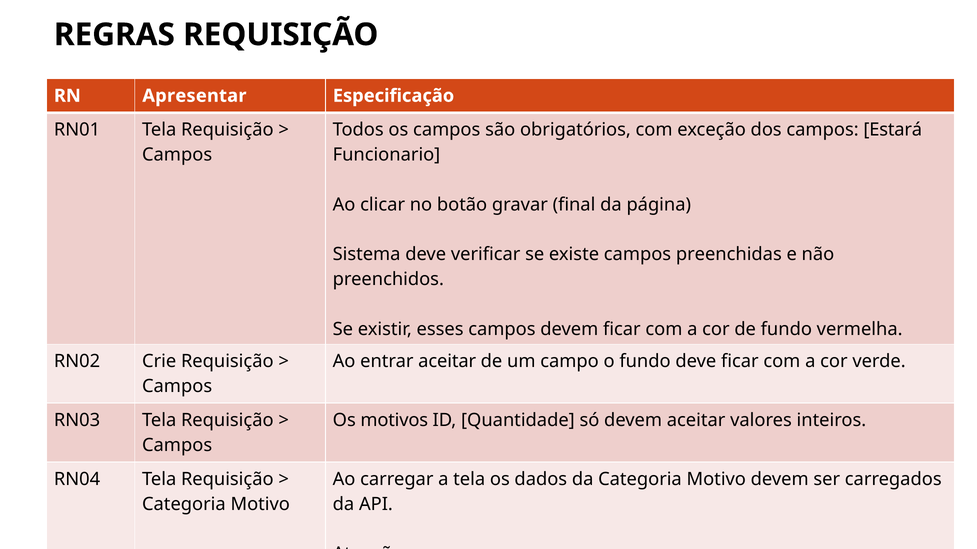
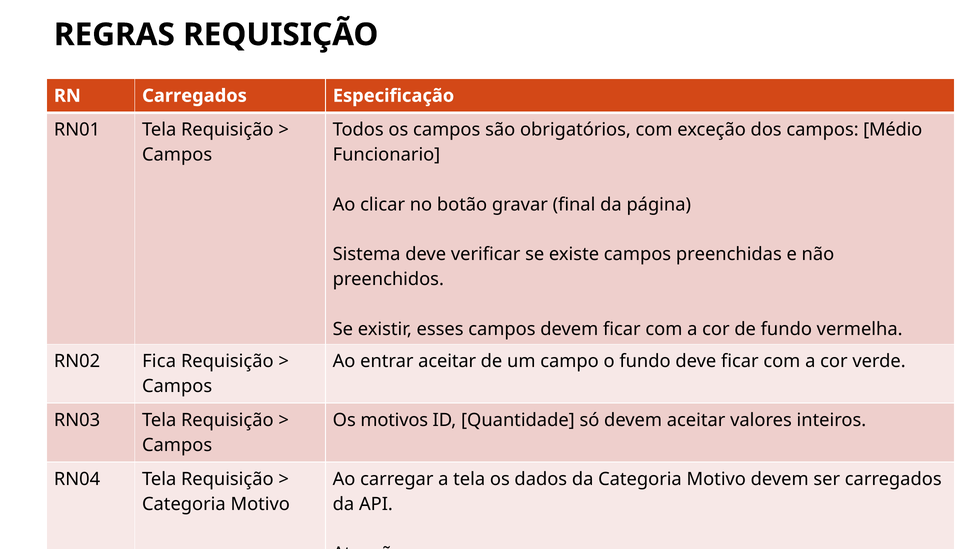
RN Apresentar: Apresentar -> Carregados
Estará: Estará -> Médio
RN02 Crie: Crie -> Fica
